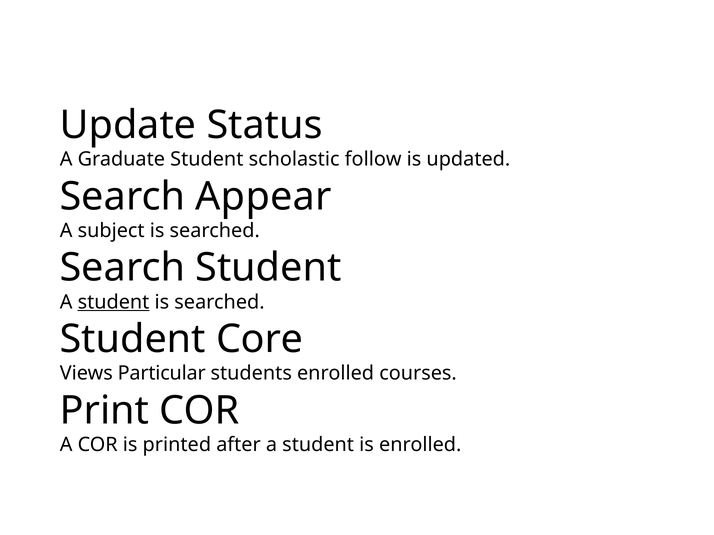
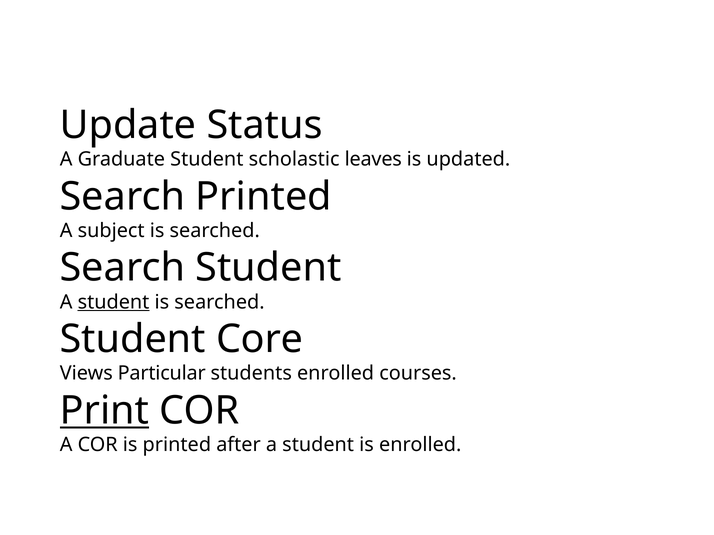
follow: follow -> leaves
Search Appear: Appear -> Printed
Print underline: none -> present
